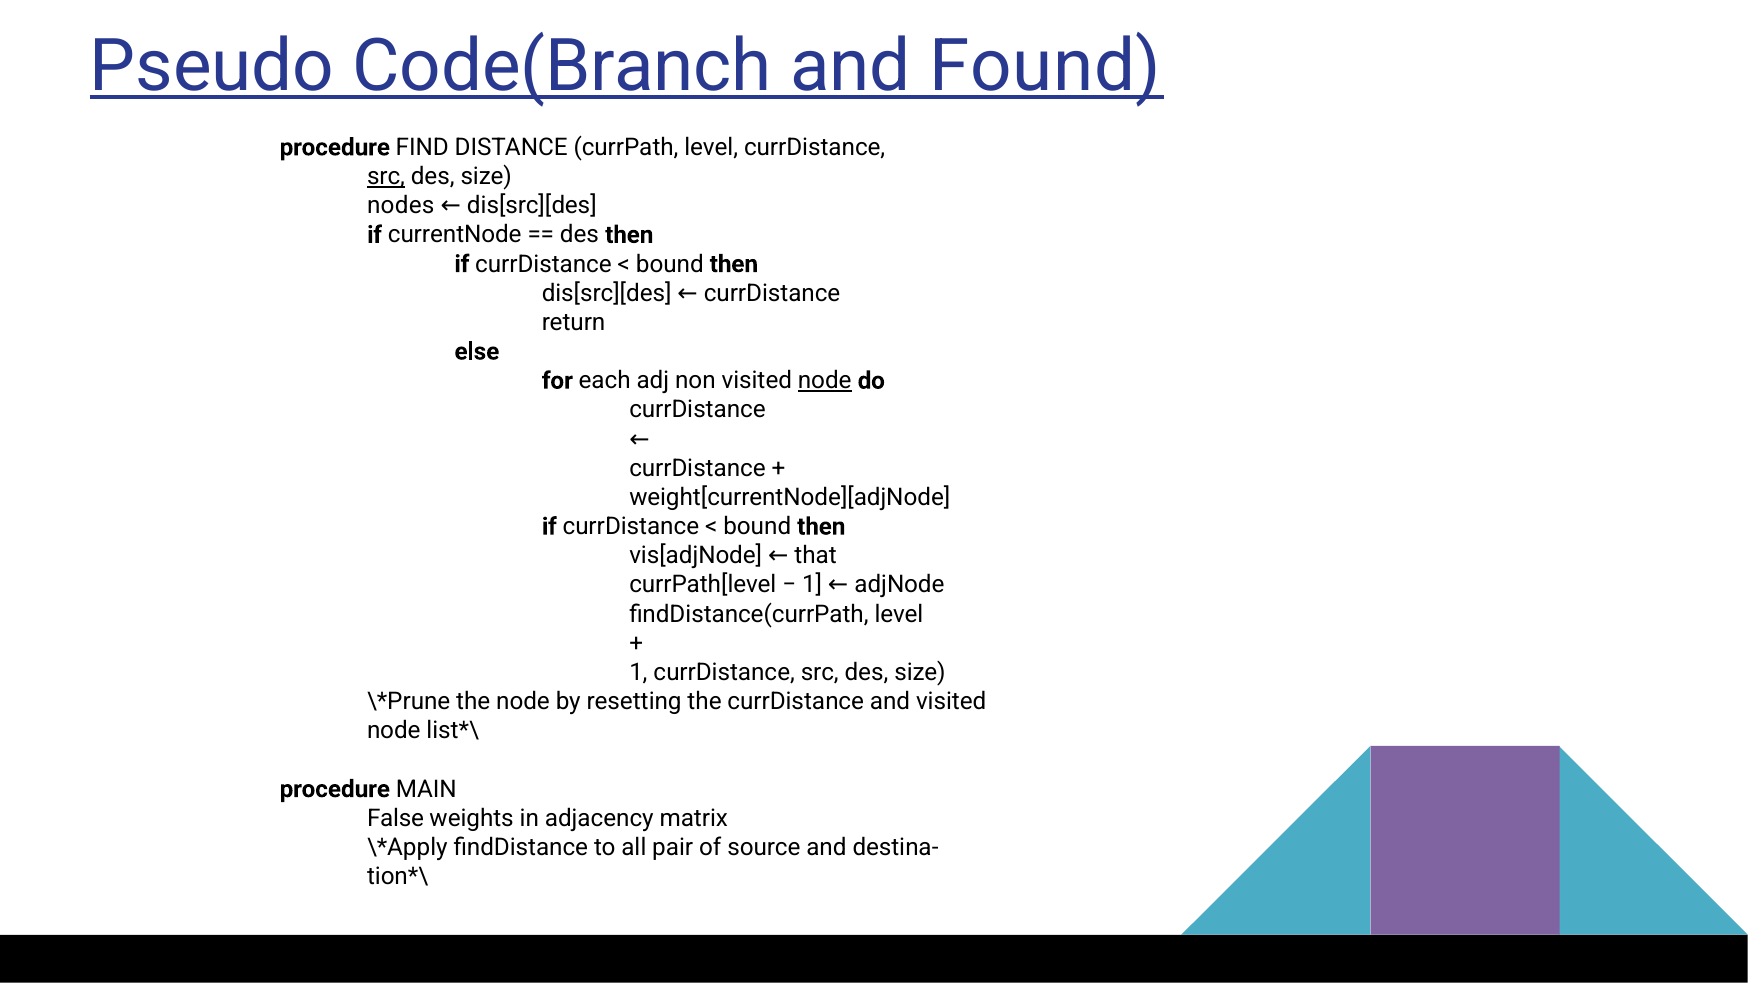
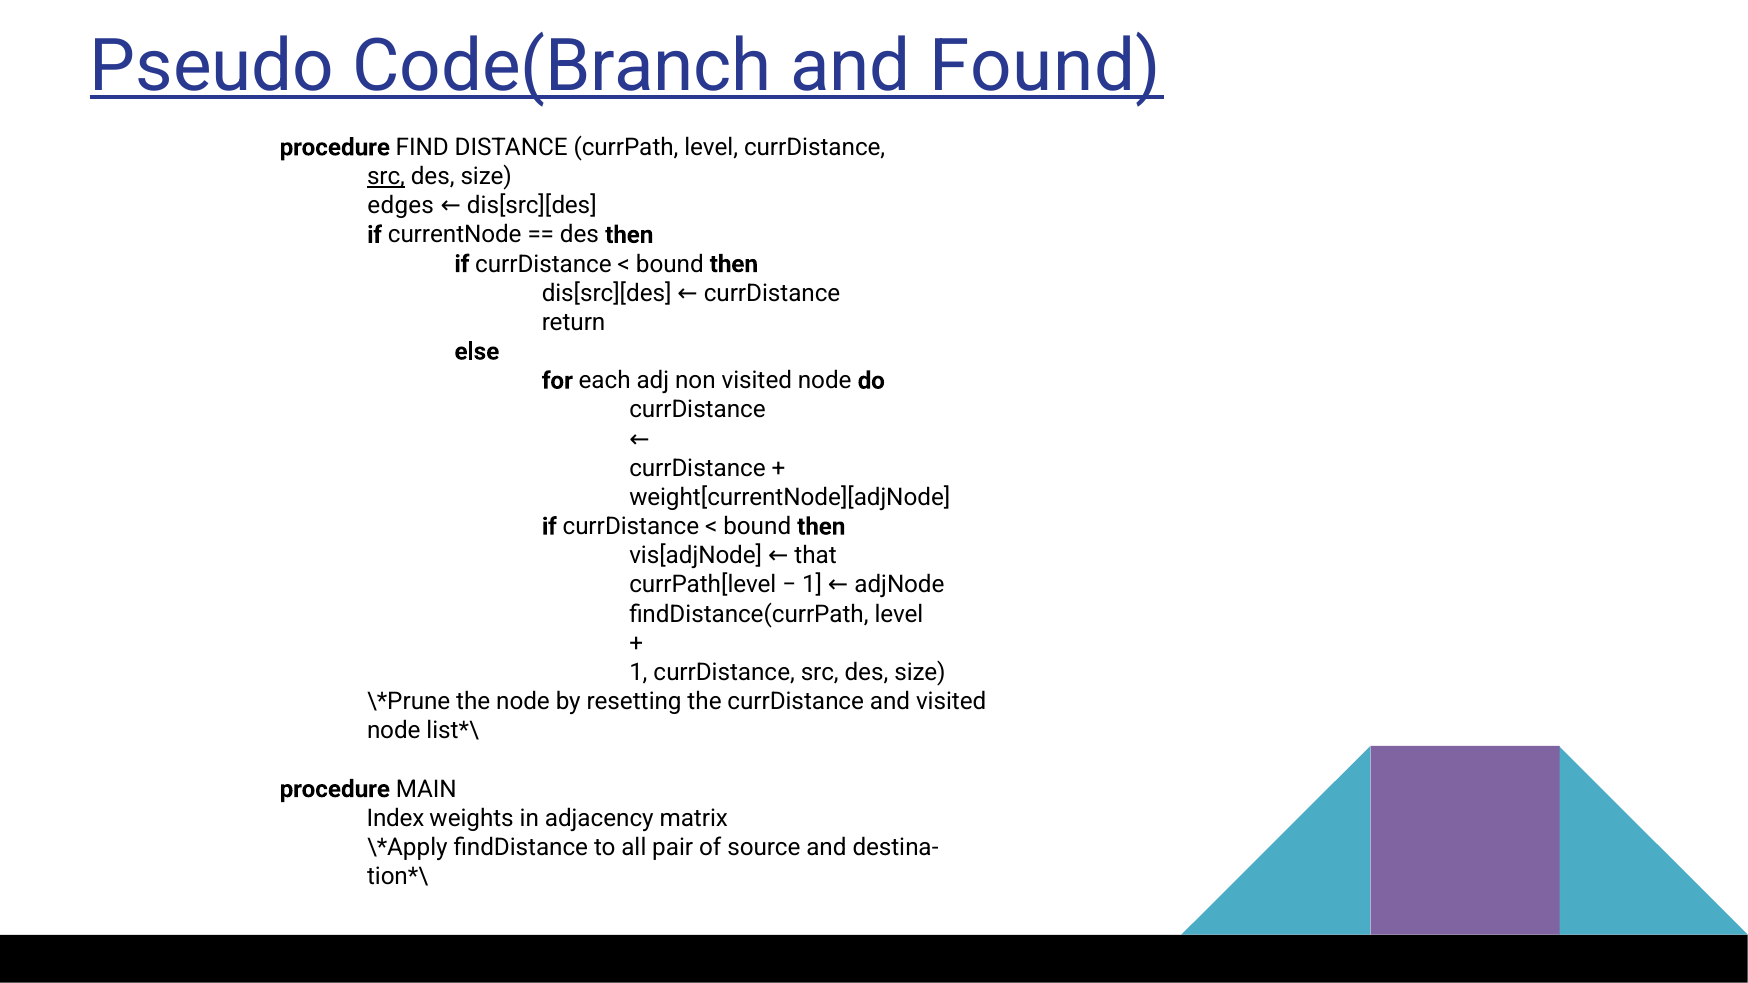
nodes: nodes -> edges
node at (825, 381) underline: present -> none
False: False -> Index
